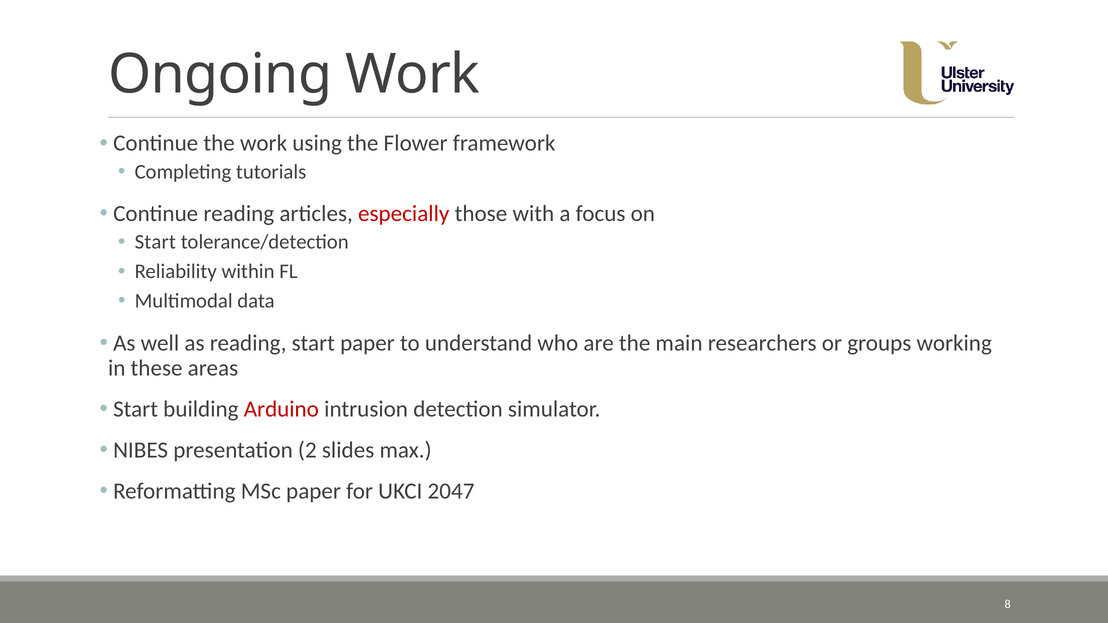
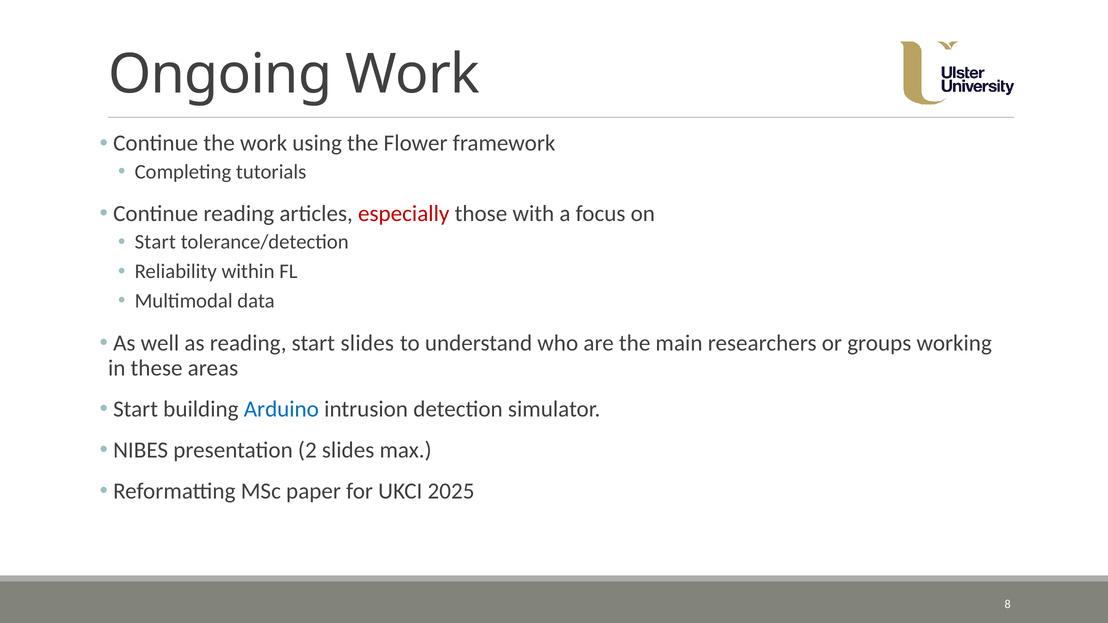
start paper: paper -> slides
Arduino colour: red -> blue
2047: 2047 -> 2025
